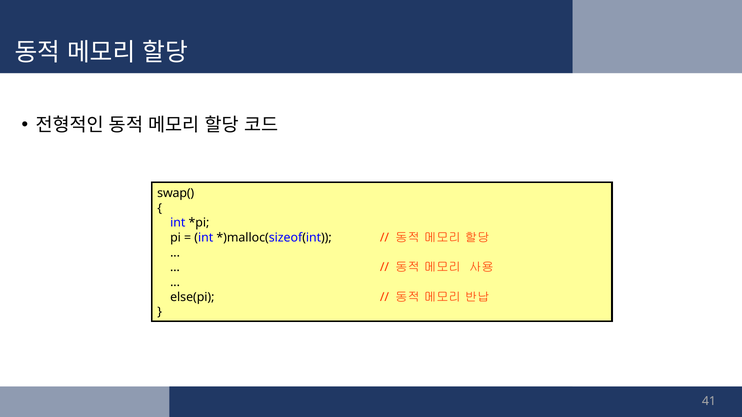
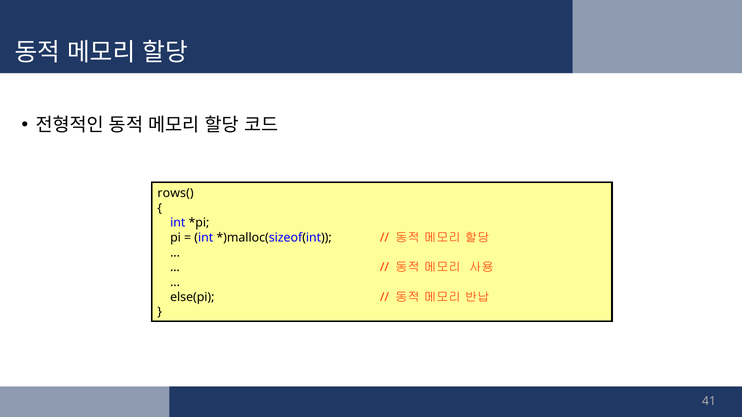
swap(: swap( -> rows(
